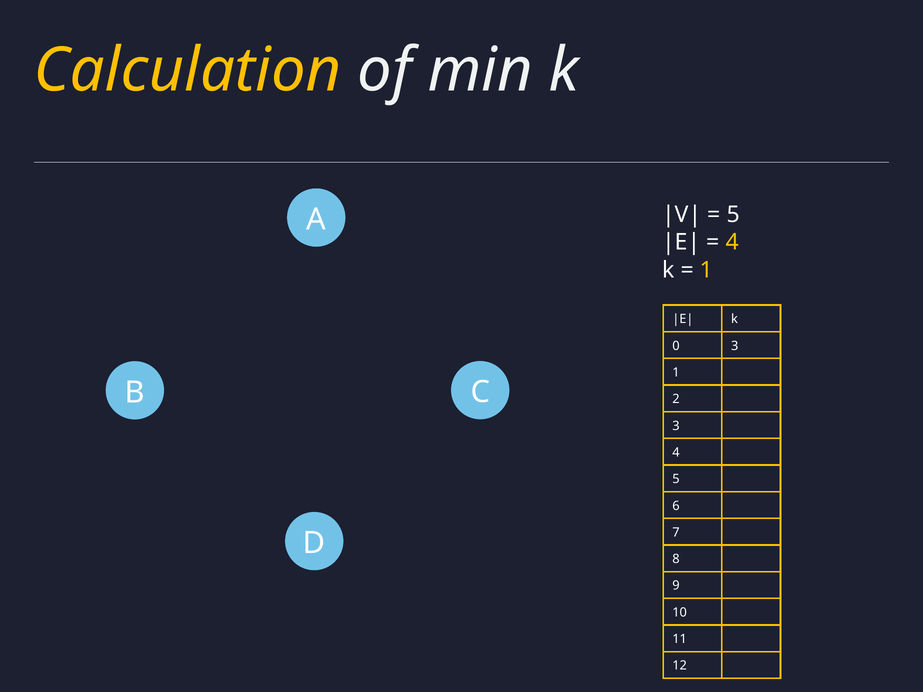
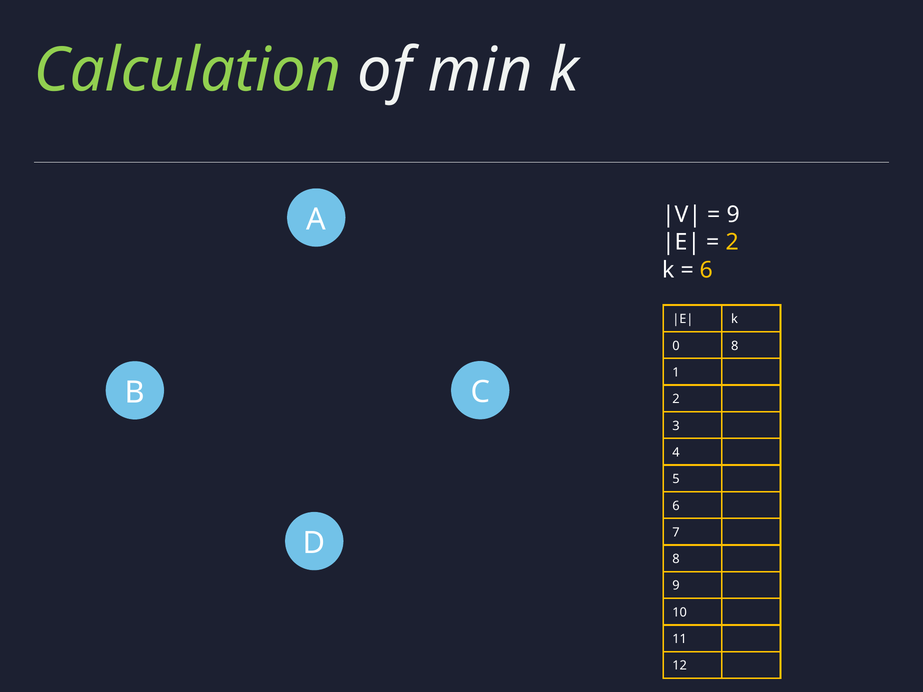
Calculation colour: yellow -> light green
5 at (733, 215): 5 -> 9
4 at (732, 242): 4 -> 2
1 at (706, 270): 1 -> 6
0 3: 3 -> 8
